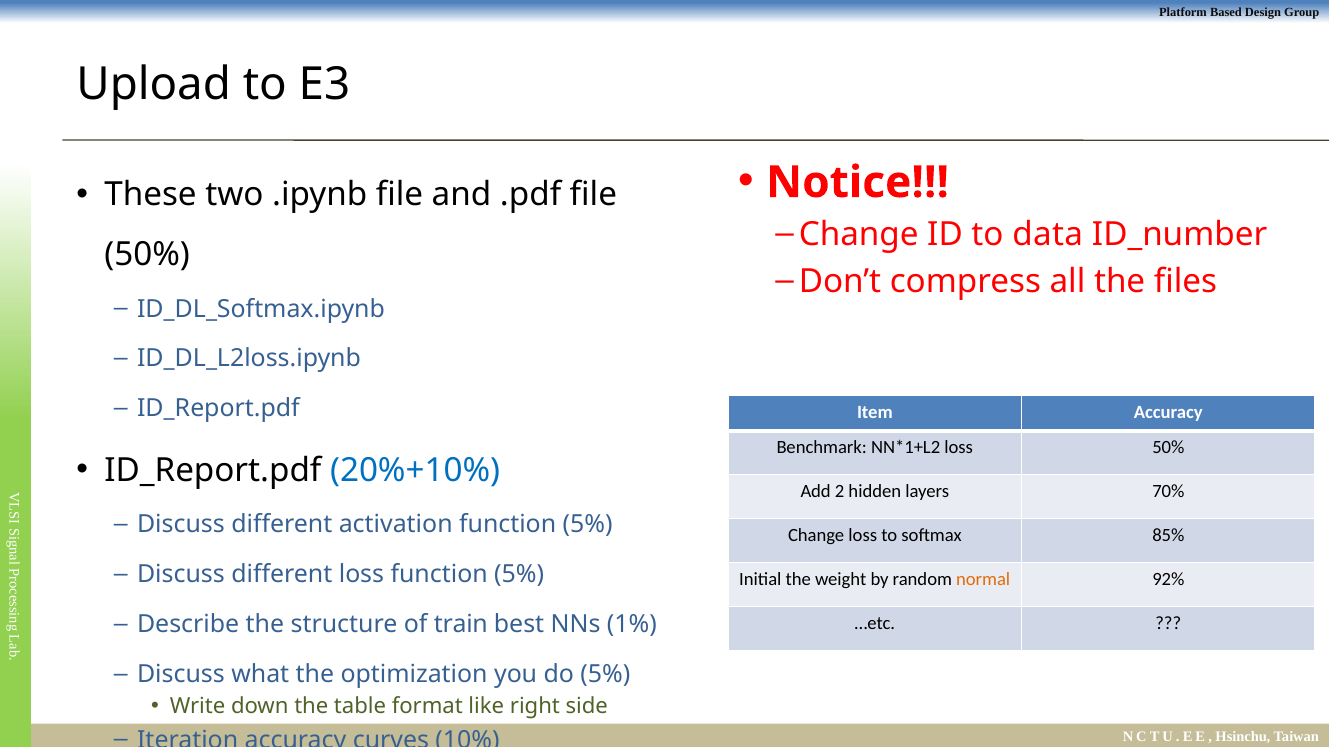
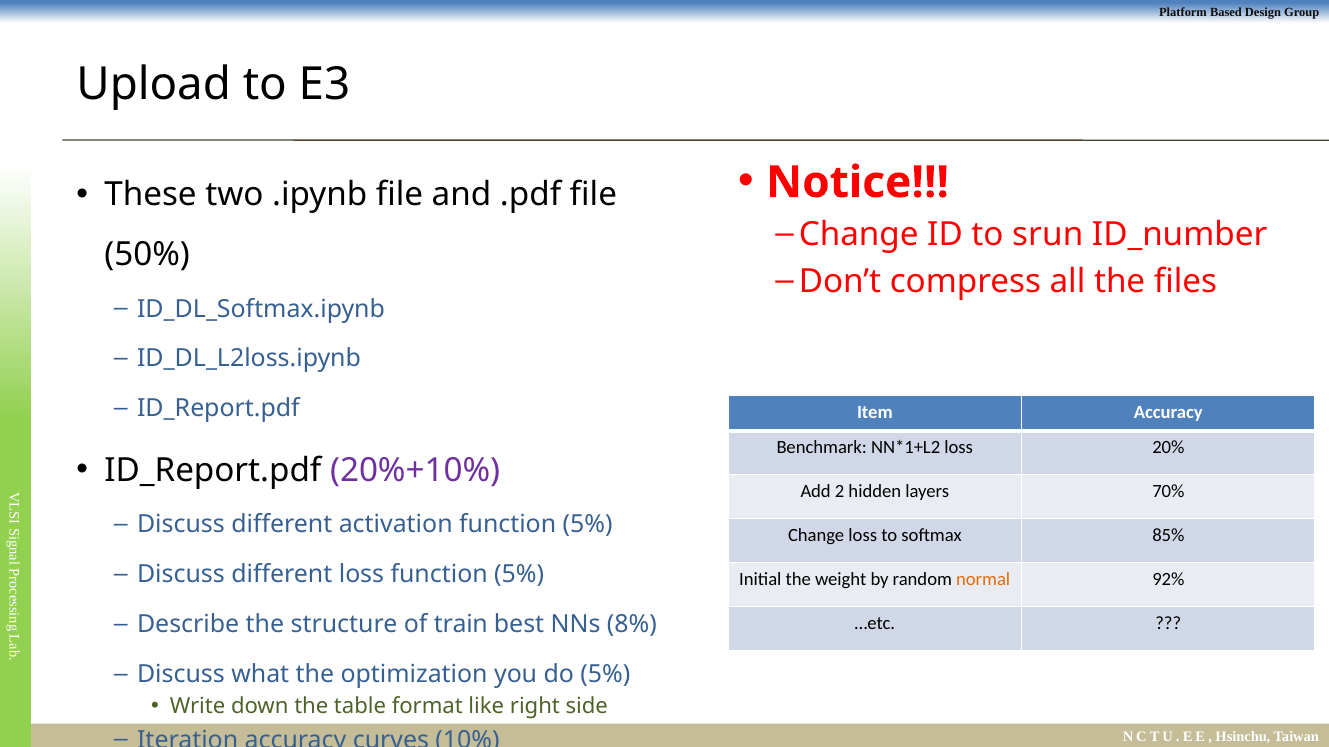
data: data -> srun
loss 50%: 50% -> 20%
20%+10% colour: blue -> purple
1%: 1% -> 8%
